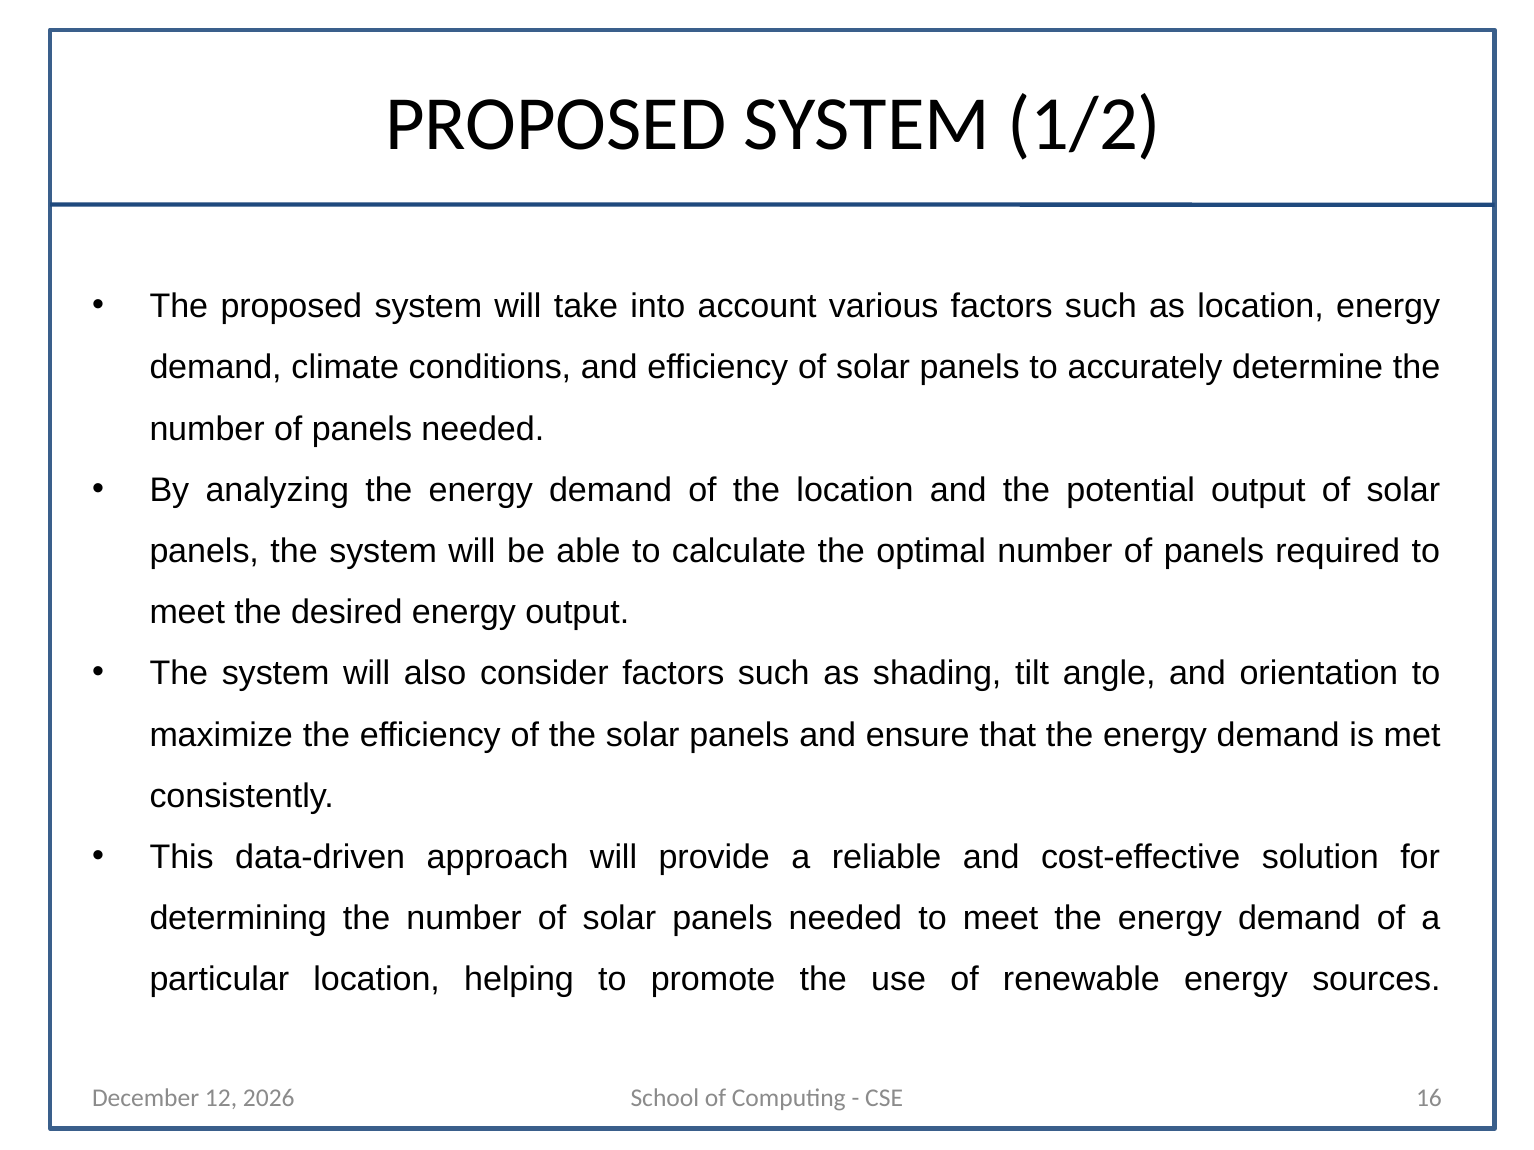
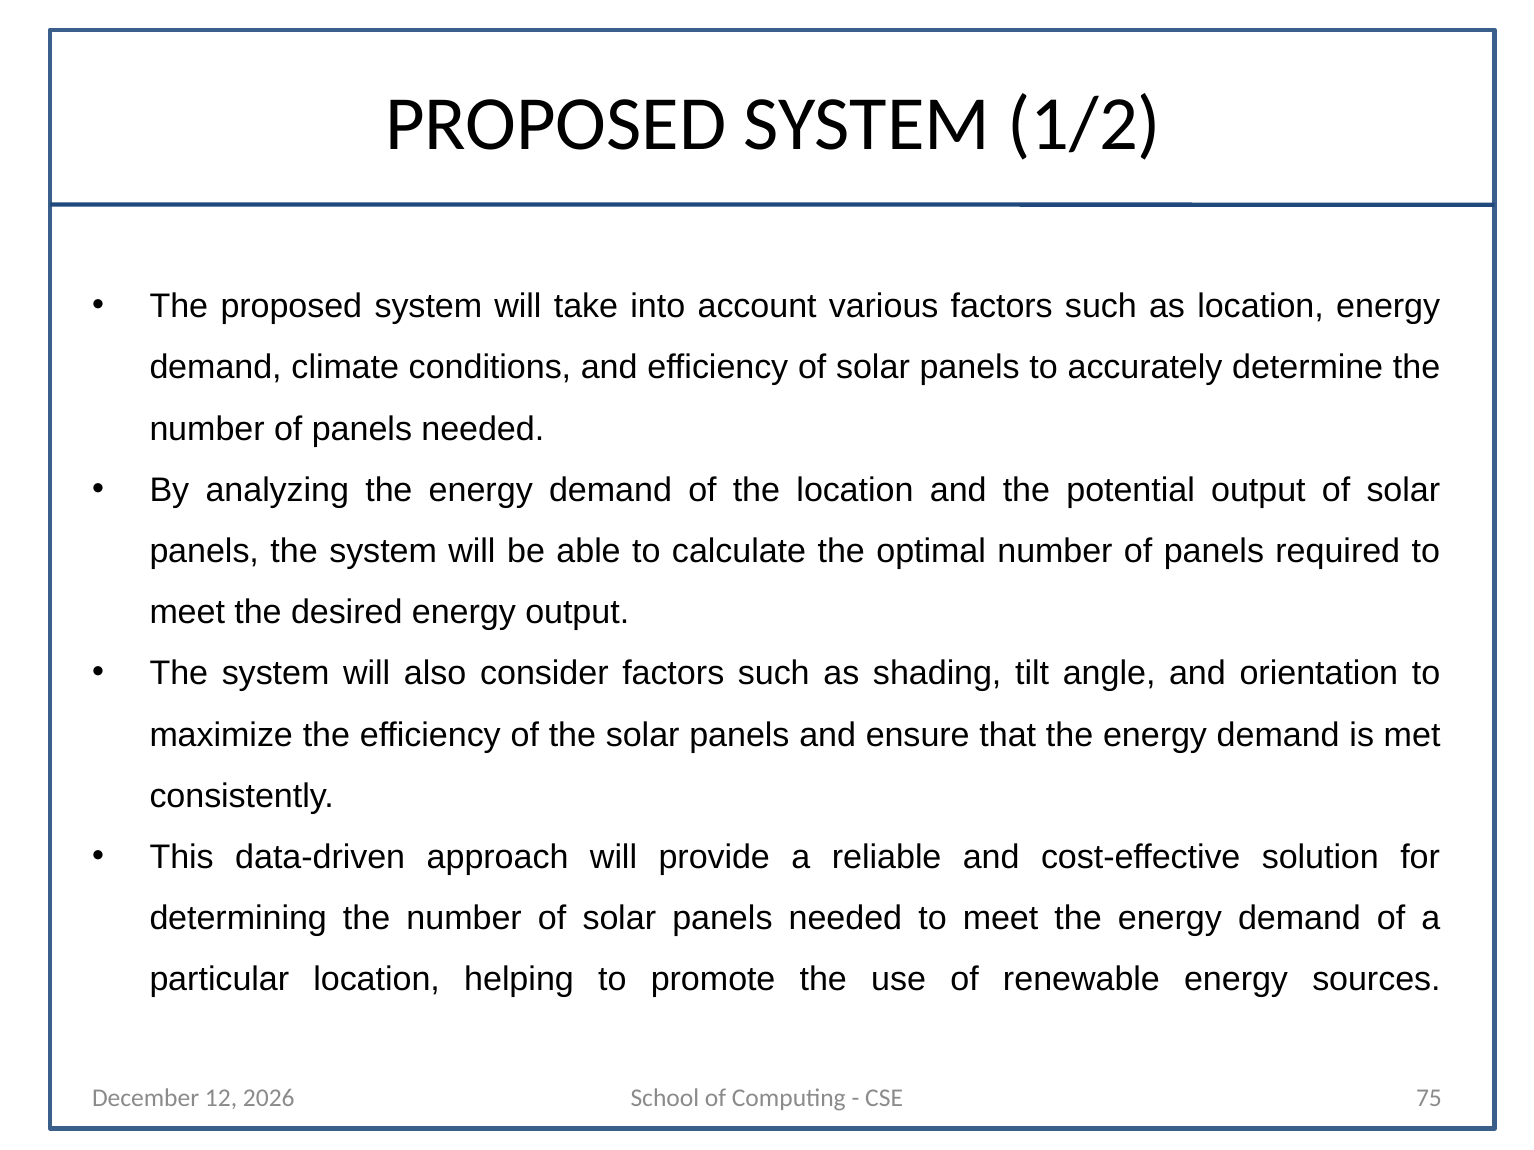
16: 16 -> 75
